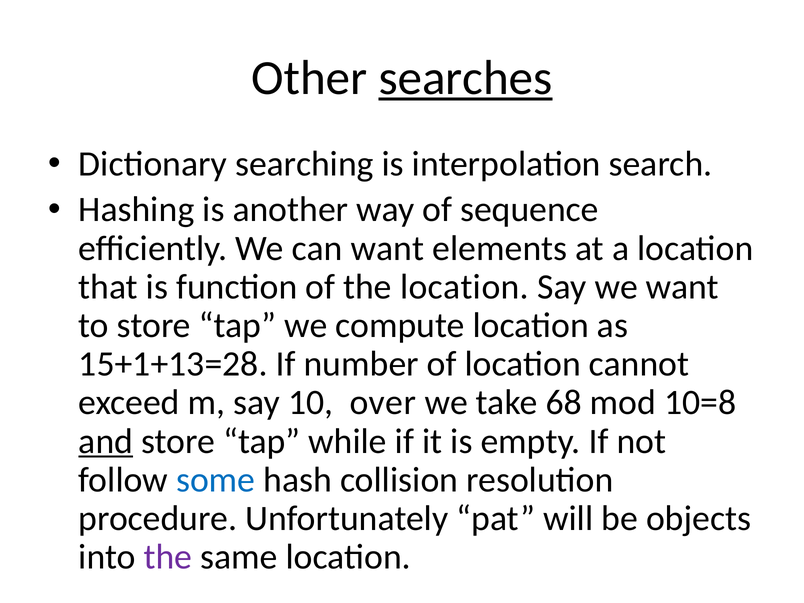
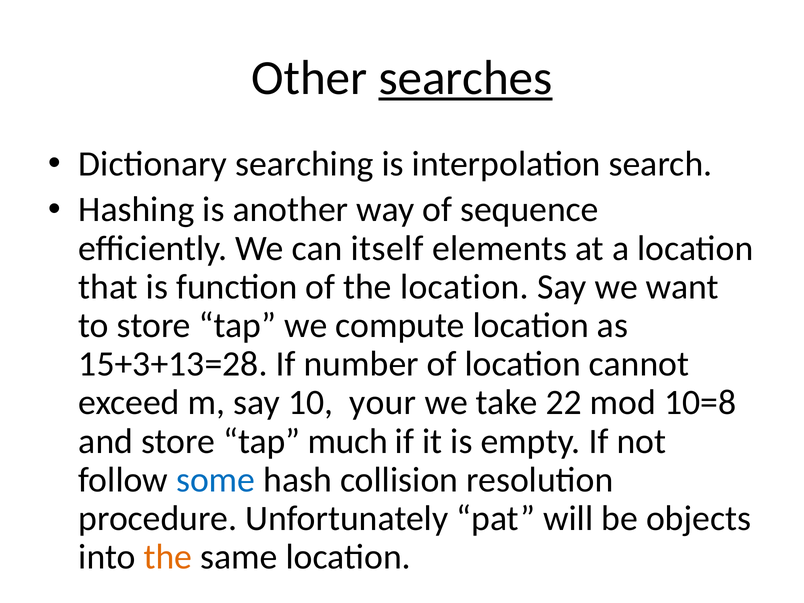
can want: want -> itself
15+1+13=28: 15+1+13=28 -> 15+3+13=28
over: over -> your
68: 68 -> 22
and underline: present -> none
while: while -> much
the at (168, 557) colour: purple -> orange
